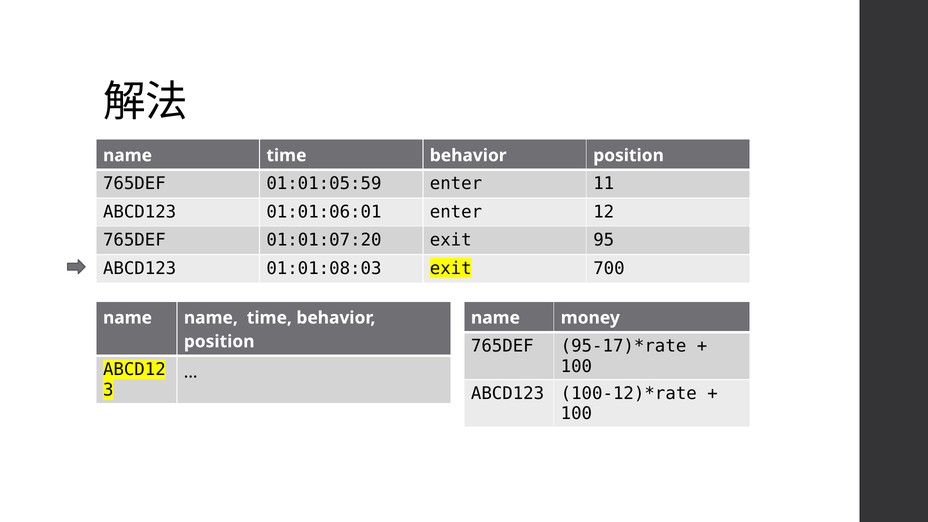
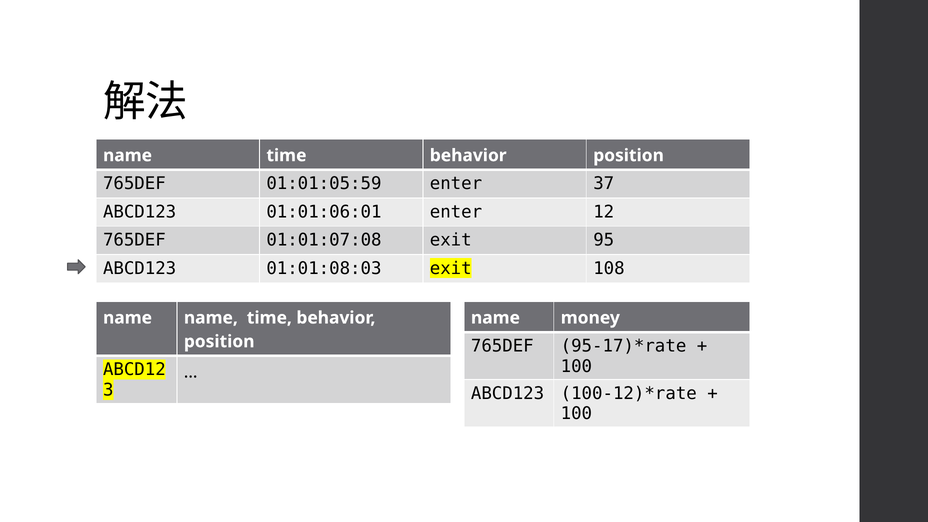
11: 11 -> 37
01:01:07:20: 01:01:07:20 -> 01:01:07:08
700: 700 -> 108
